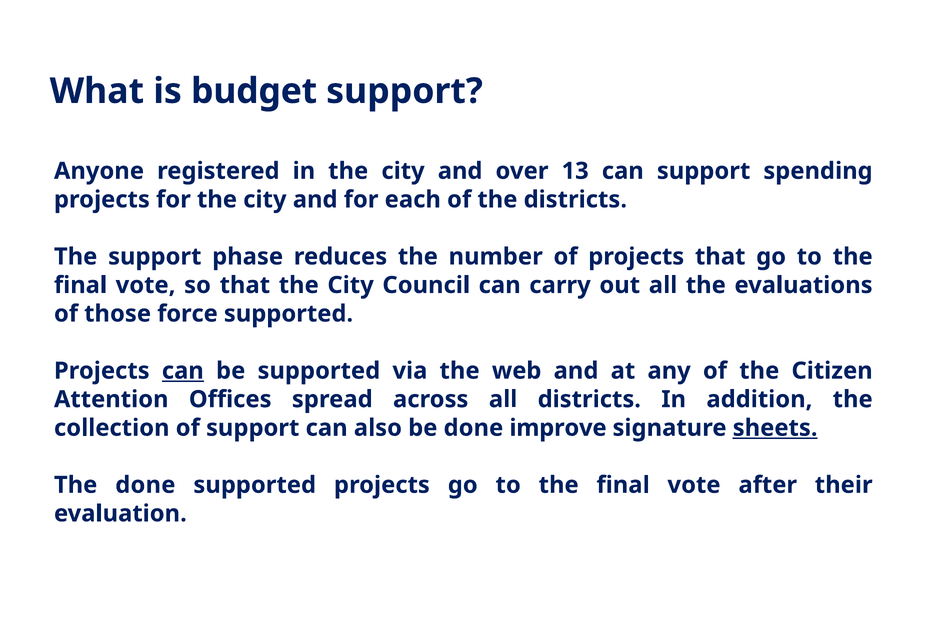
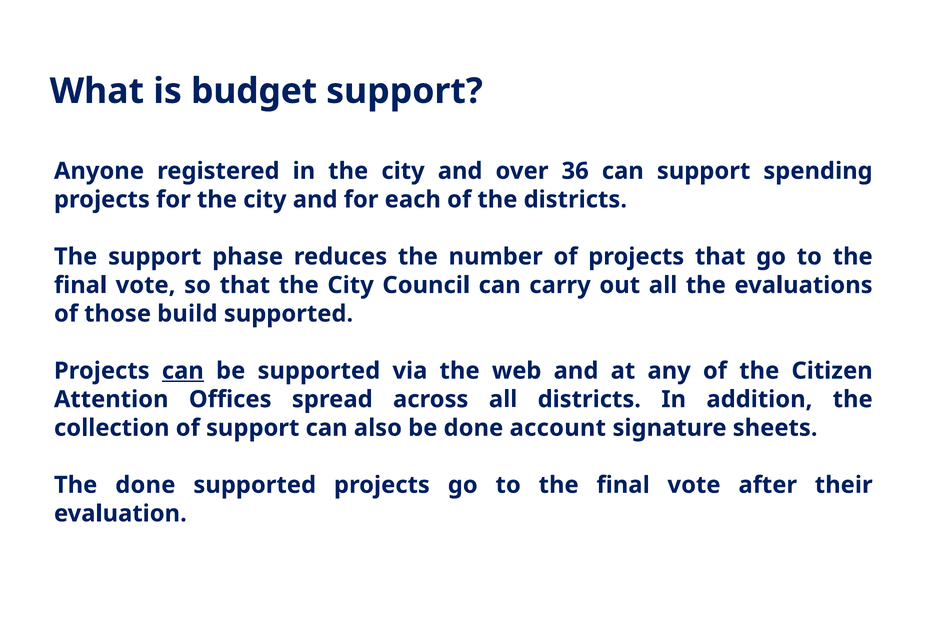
13: 13 -> 36
force: force -> build
improve: improve -> account
sheets underline: present -> none
